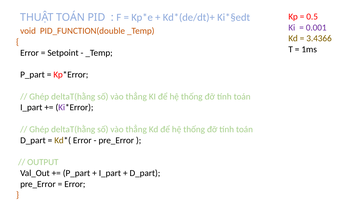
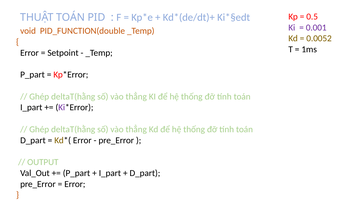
3.4366: 3.4366 -> 0.0052
